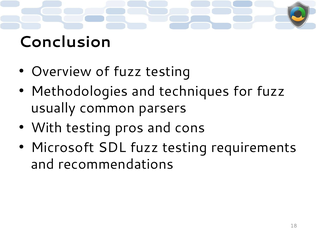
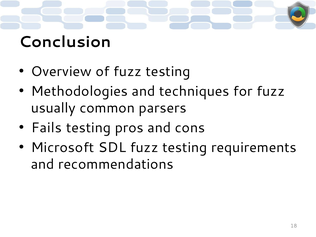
With: With -> Fails
